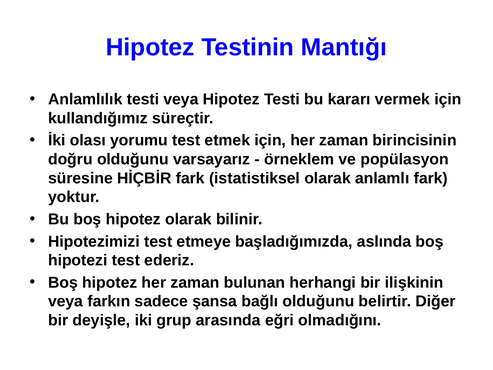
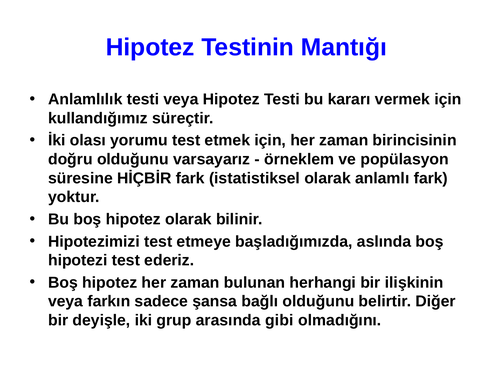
eğri: eğri -> gibi
